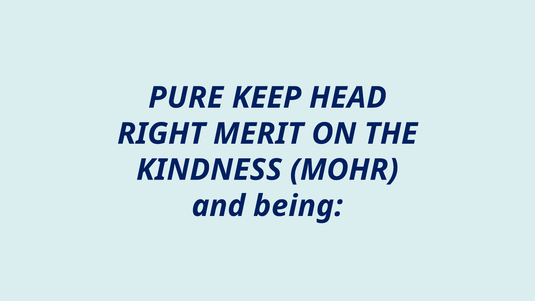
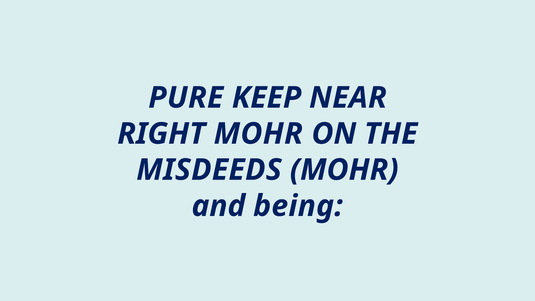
HEAD: HEAD -> NEAR
RIGHT MERIT: MERIT -> MOHR
KINDNESS: KINDNESS -> MISDEEDS
